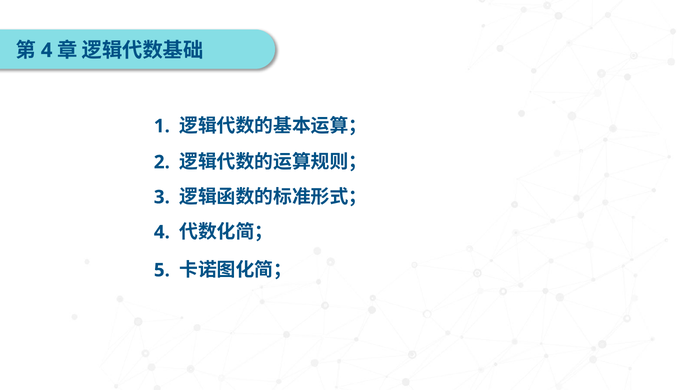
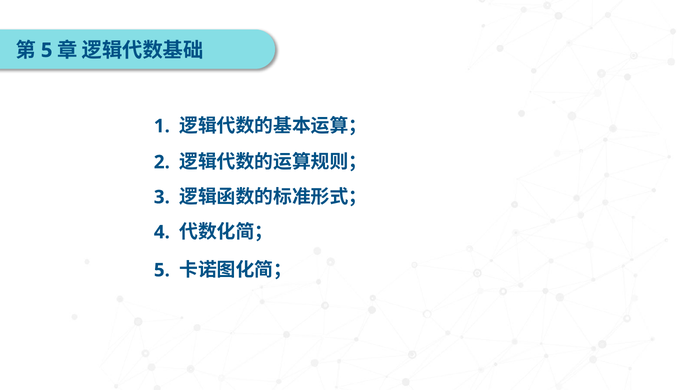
4 at (47, 50): 4 -> 5
